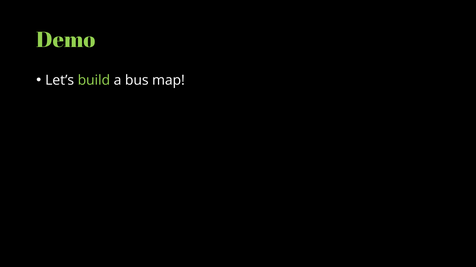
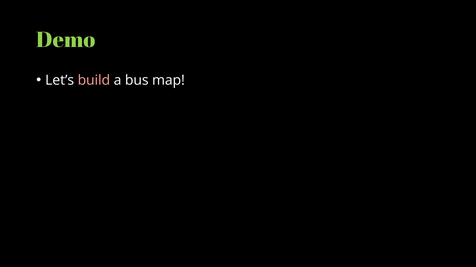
build colour: light green -> pink
